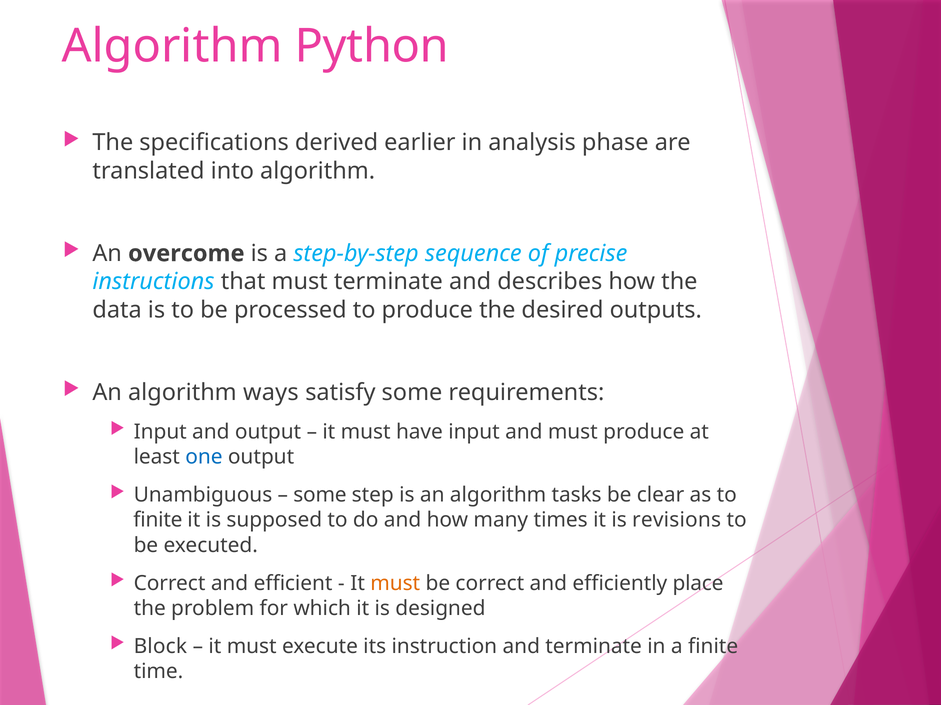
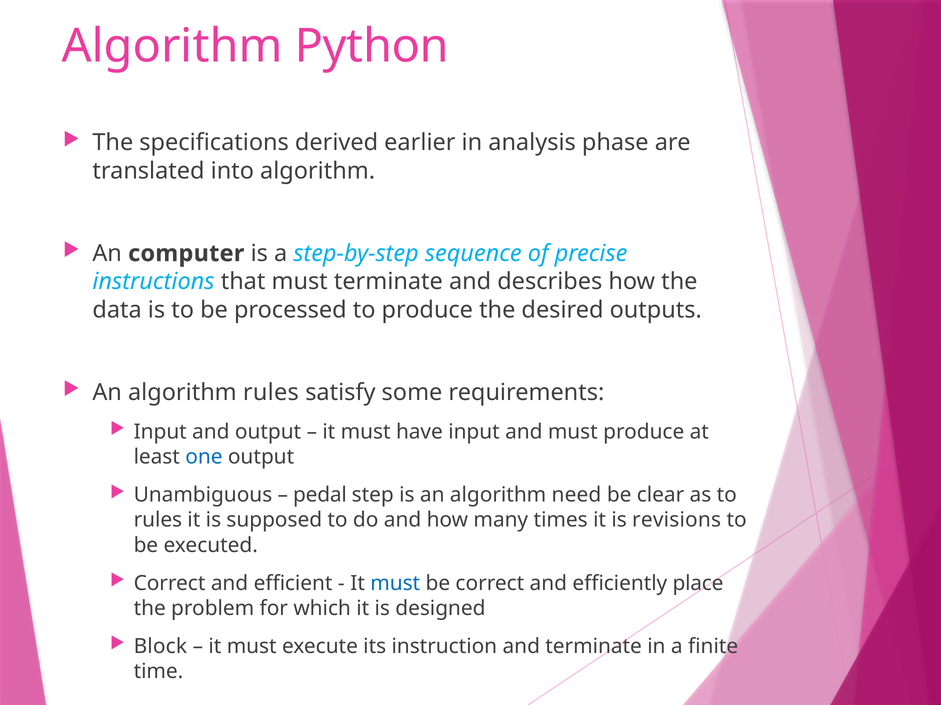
overcome: overcome -> computer
algorithm ways: ways -> rules
some at (320, 496): some -> pedal
tasks: tasks -> need
finite at (158, 521): finite -> rules
must at (395, 584) colour: orange -> blue
